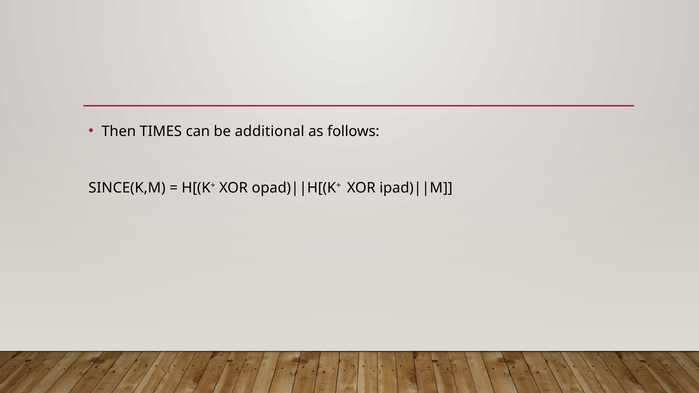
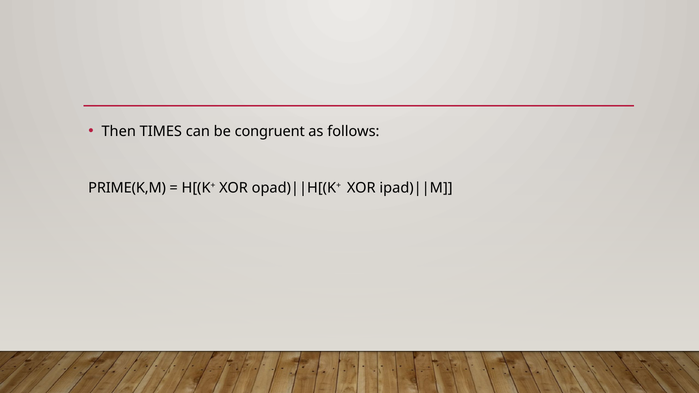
additional: additional -> congruent
SINCE(K,M: SINCE(K,M -> PRIME(K,M
